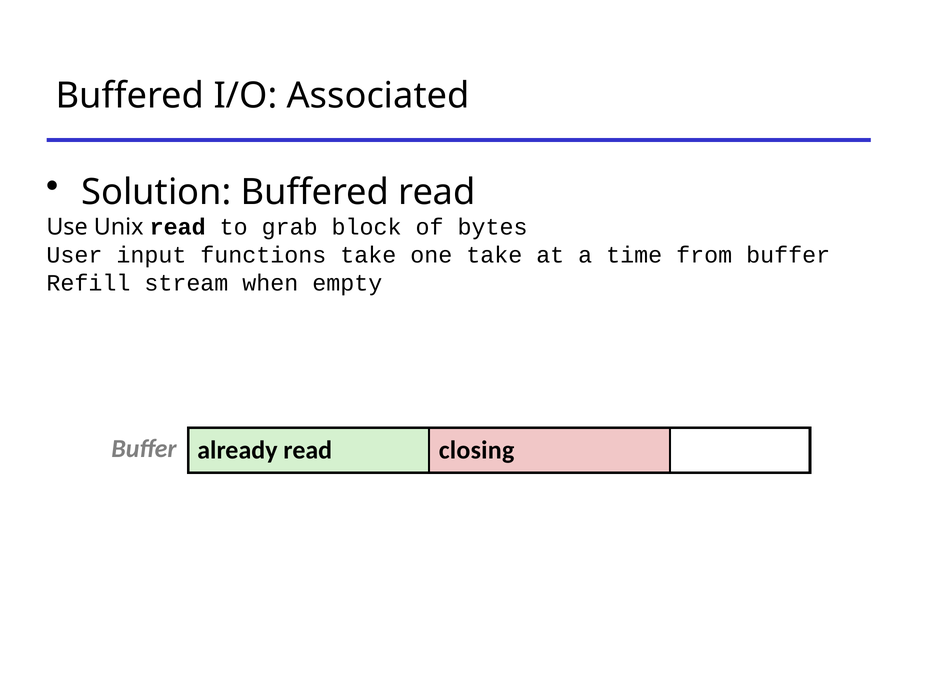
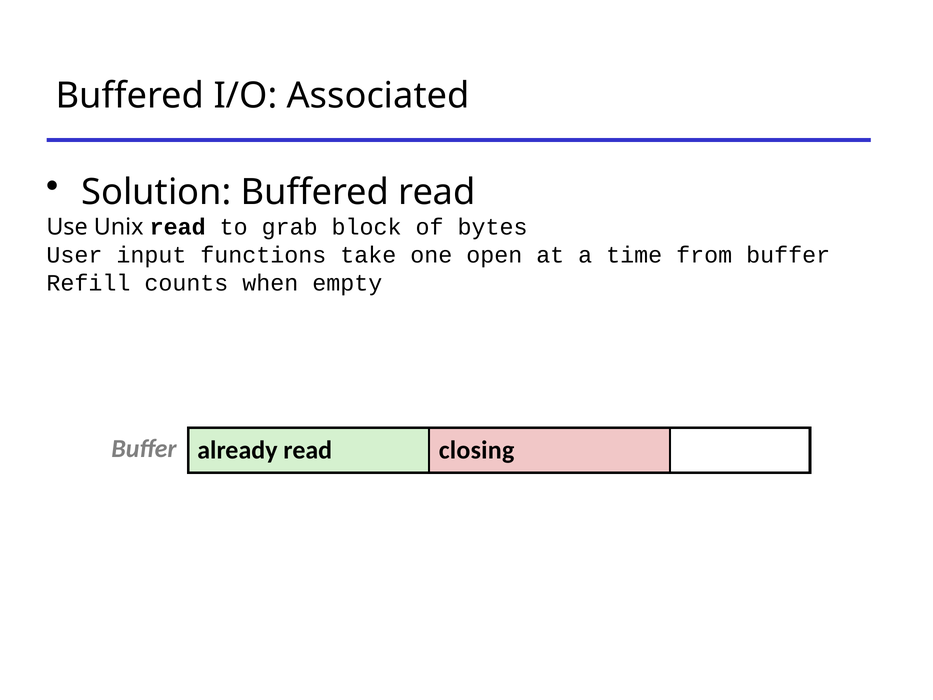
one take: take -> open
stream: stream -> counts
